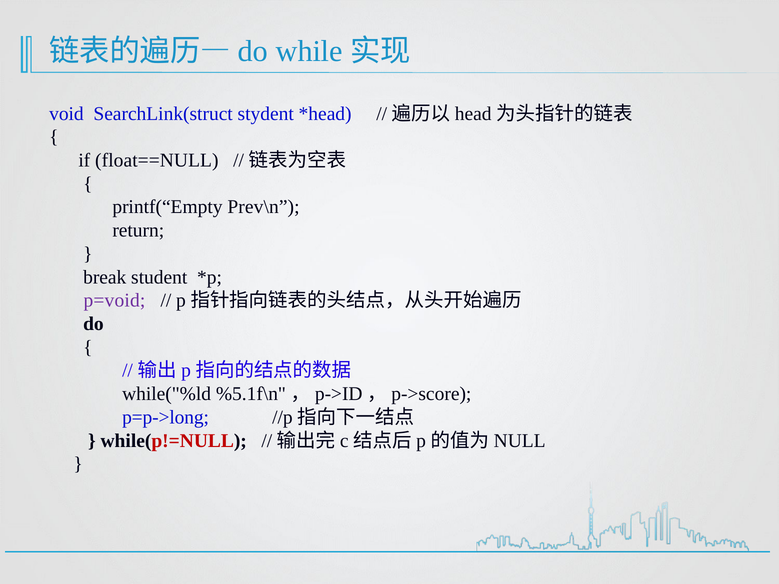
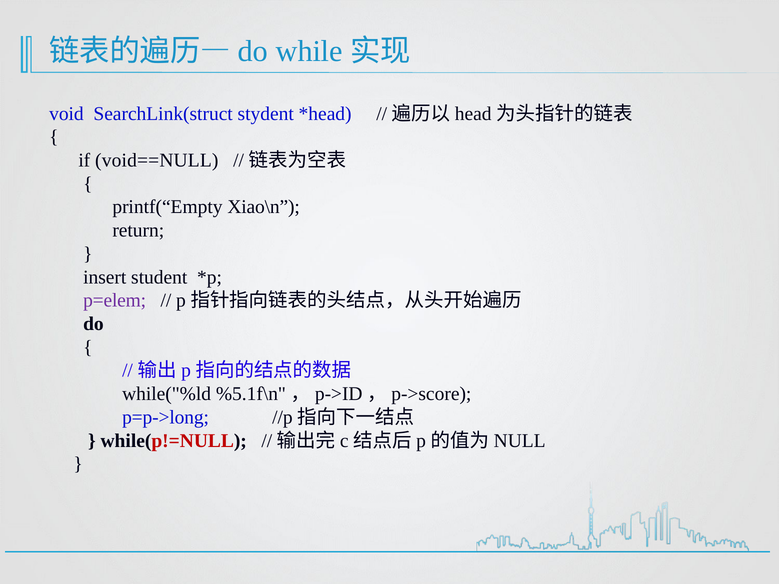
float==NULL: float==NULL -> void==NULL
Prev\n: Prev\n -> Xiao\n
break: break -> insert
p=void: p=void -> p=elem
